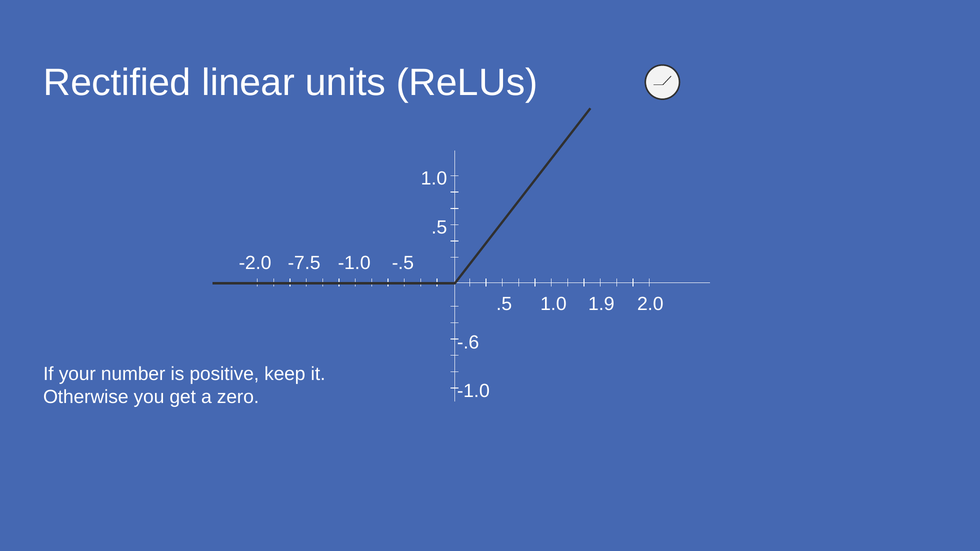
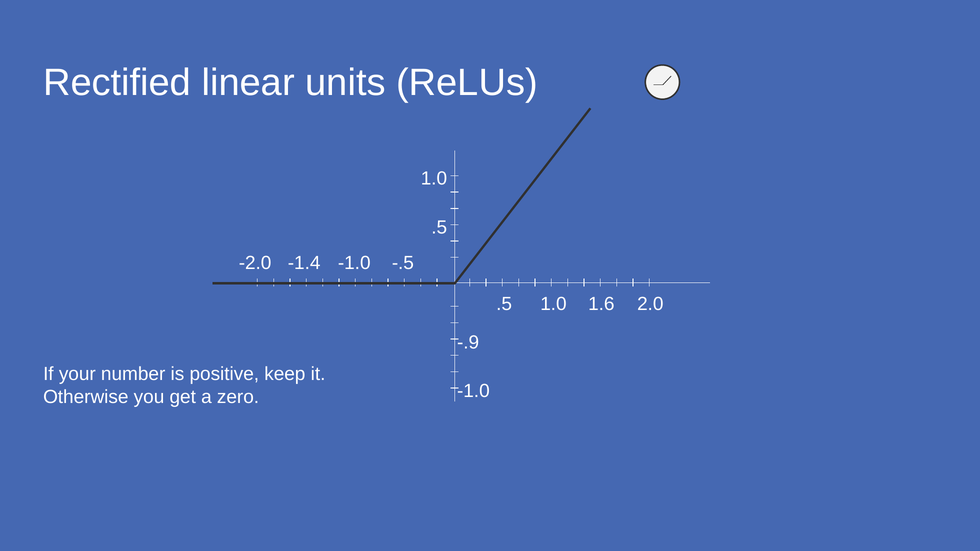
-7.5: -7.5 -> -1.4
1.9: 1.9 -> 1.6
-.6: -.6 -> -.9
